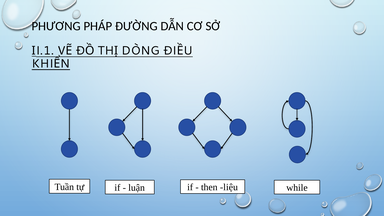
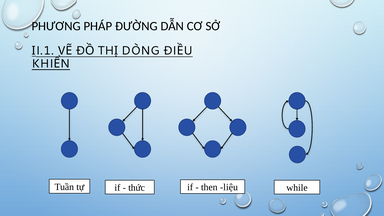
luận: luận -> thức
